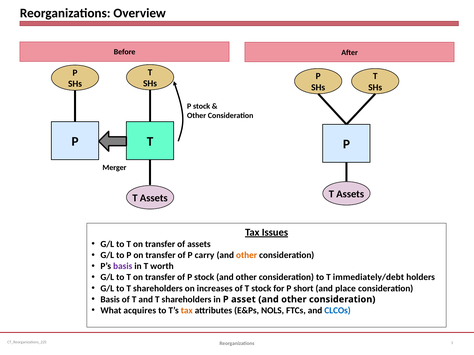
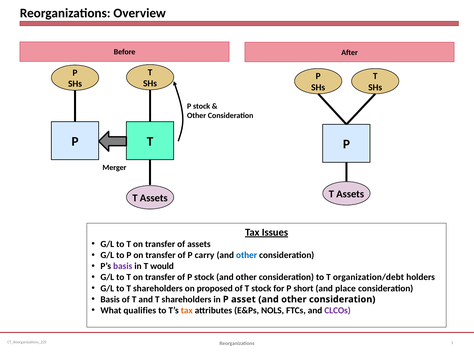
other at (247, 256) colour: orange -> blue
worth: worth -> would
immediately/debt: immediately/debt -> organization/debt
increases: increases -> proposed
acquires: acquires -> qualifies
CLCOs colour: blue -> purple
